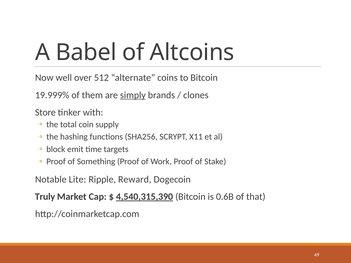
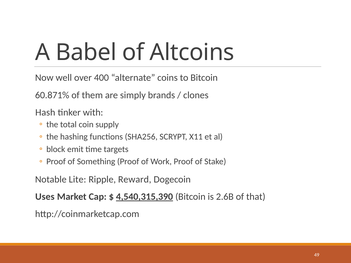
512: 512 -> 400
19.999%: 19.999% -> 60.871%
simply underline: present -> none
Store: Store -> Hash
Truly: Truly -> Uses
0.6B: 0.6B -> 2.6B
